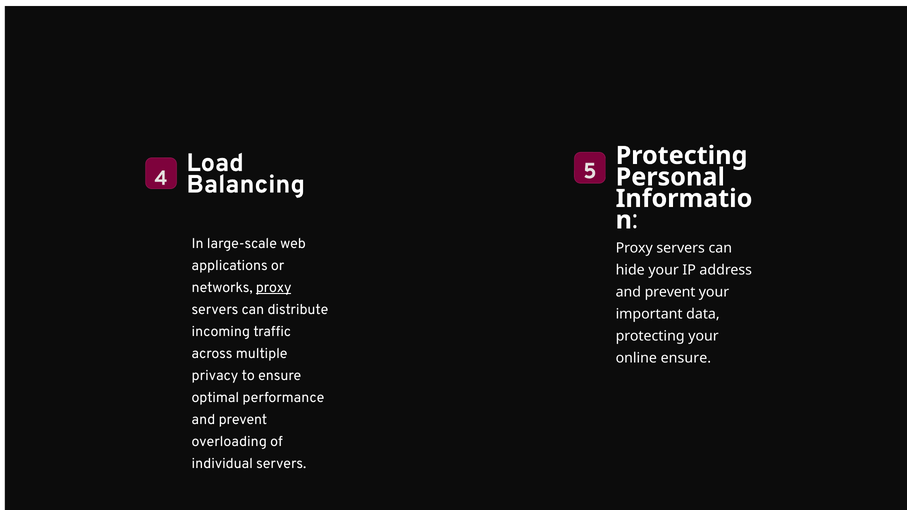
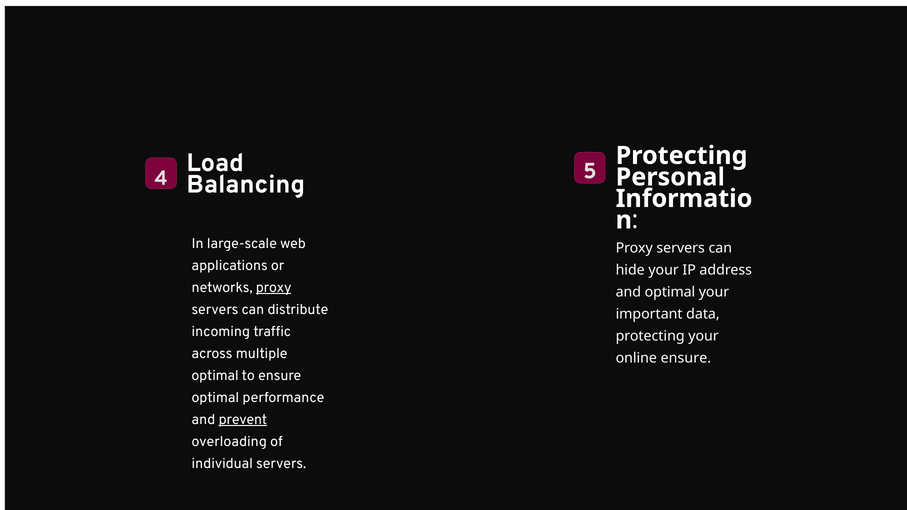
prevent at (670, 292): prevent -> optimal
privacy at (215, 376): privacy -> optimal
prevent at (243, 420) underline: none -> present
